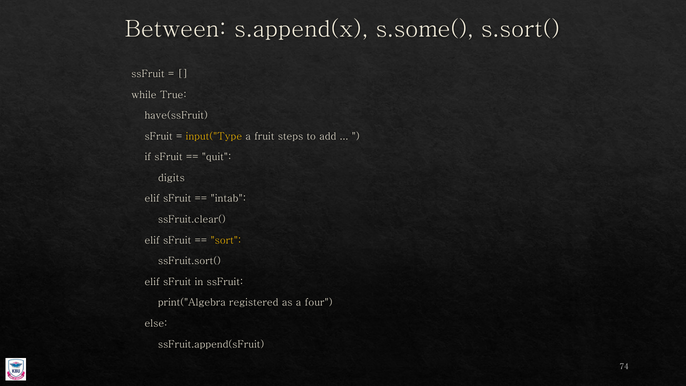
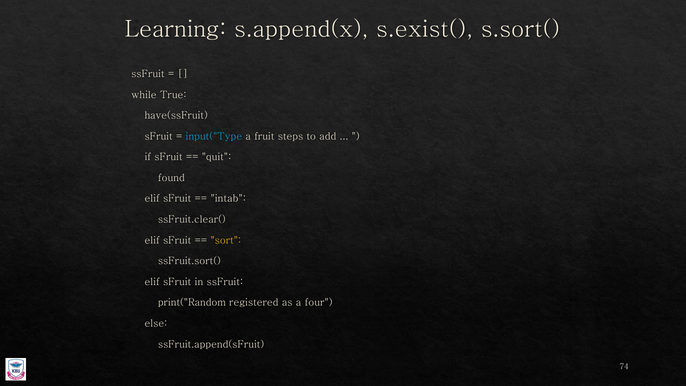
Between: Between -> Learning
s.some(: s.some( -> s.exist(
input("Type colour: yellow -> light blue
digits: digits -> found
print("Algebra: print("Algebra -> print("Random
